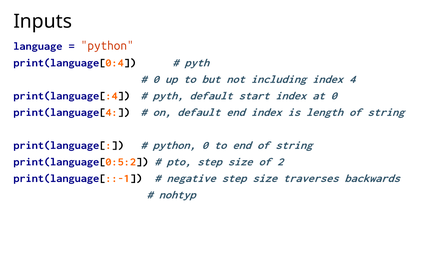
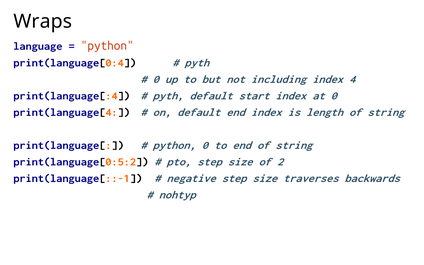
Inputs: Inputs -> Wraps
